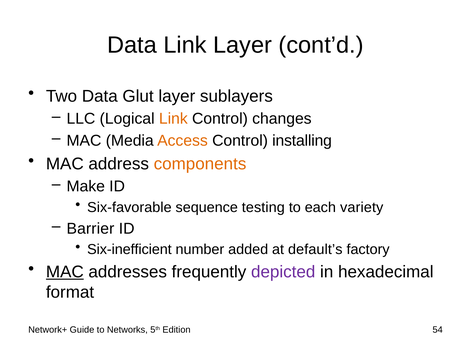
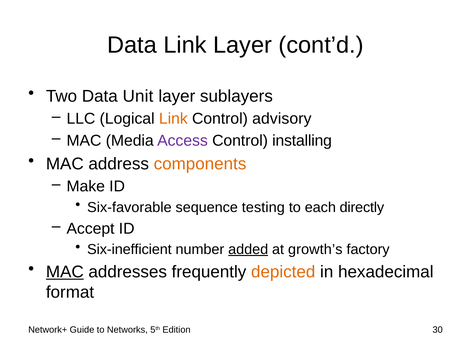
Glut: Glut -> Unit
changes: changes -> advisory
Access colour: orange -> purple
variety: variety -> directly
Barrier: Barrier -> Accept
added underline: none -> present
default’s: default’s -> growth’s
depicted colour: purple -> orange
54: 54 -> 30
